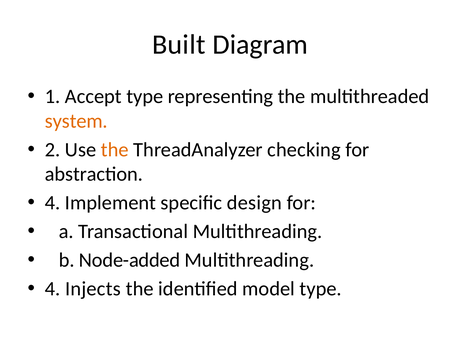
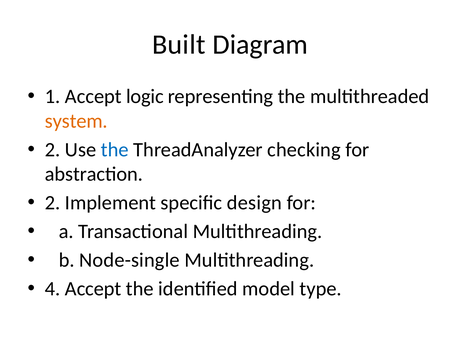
Accept type: type -> logic
the at (115, 150) colour: orange -> blue
4 at (53, 203): 4 -> 2
Node-added: Node-added -> Node-single
4 Injects: Injects -> Accept
